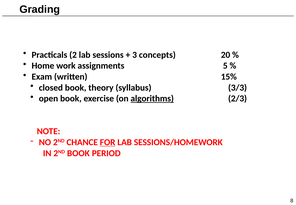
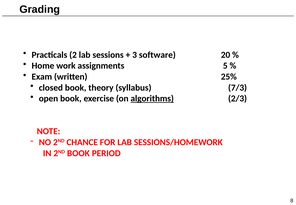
concepts: concepts -> software
15%: 15% -> 25%
3/3: 3/3 -> 7/3
FOR underline: present -> none
